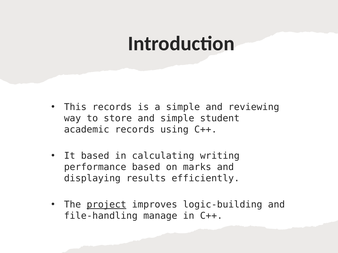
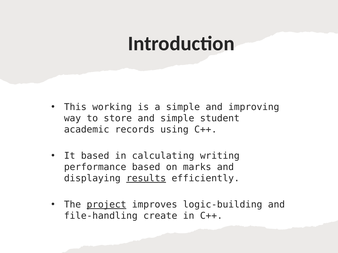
This records: records -> working
reviewing: reviewing -> improving
results underline: none -> present
manage: manage -> create
